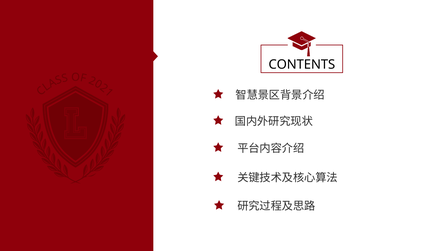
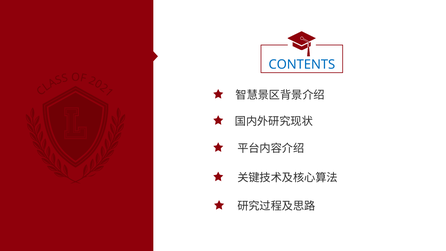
CONTENTS colour: black -> blue
